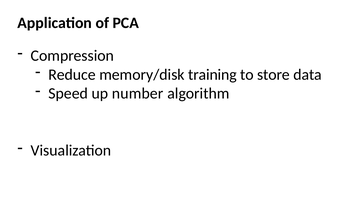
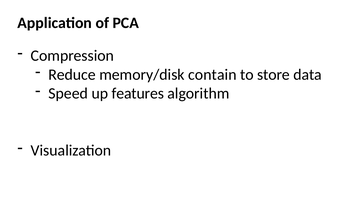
training: training -> contain
number: number -> features
